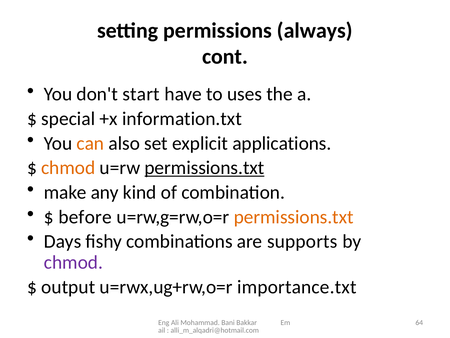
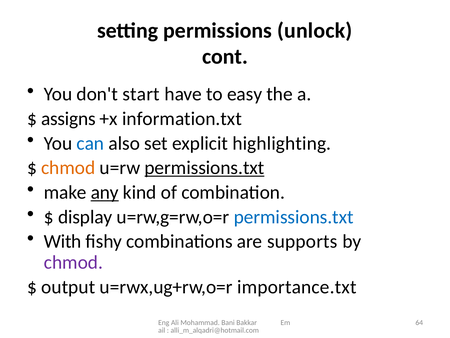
always: always -> unlock
uses: uses -> easy
special: special -> assigns
can colour: orange -> blue
applications: applications -> highlighting
any underline: none -> present
before: before -> display
permissions.txt at (294, 217) colour: orange -> blue
Days: Days -> With
